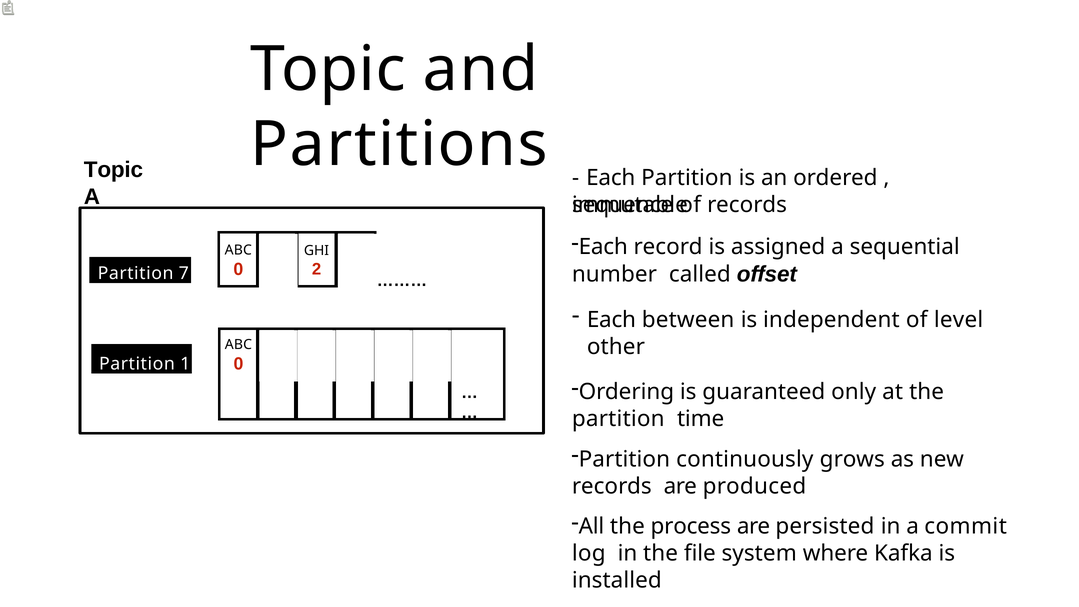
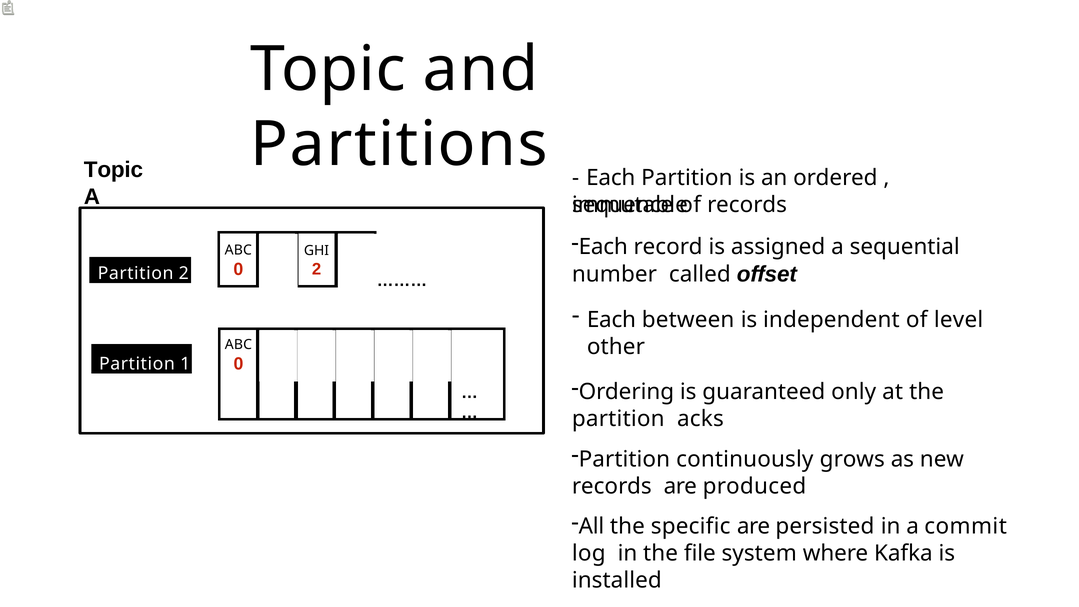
Partition 7: 7 -> 2
time: time -> acks
process: process -> specific
